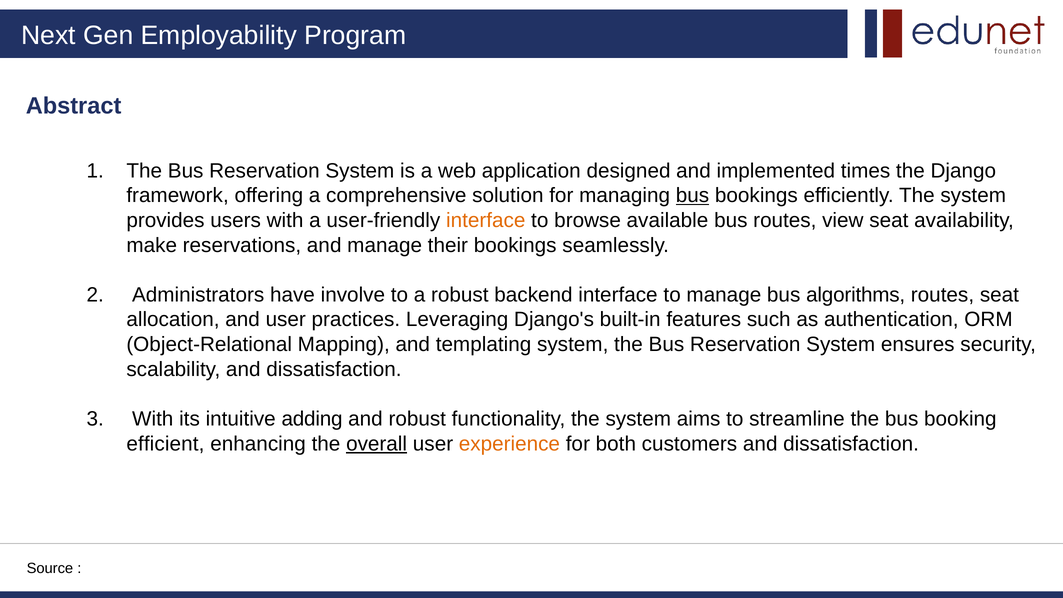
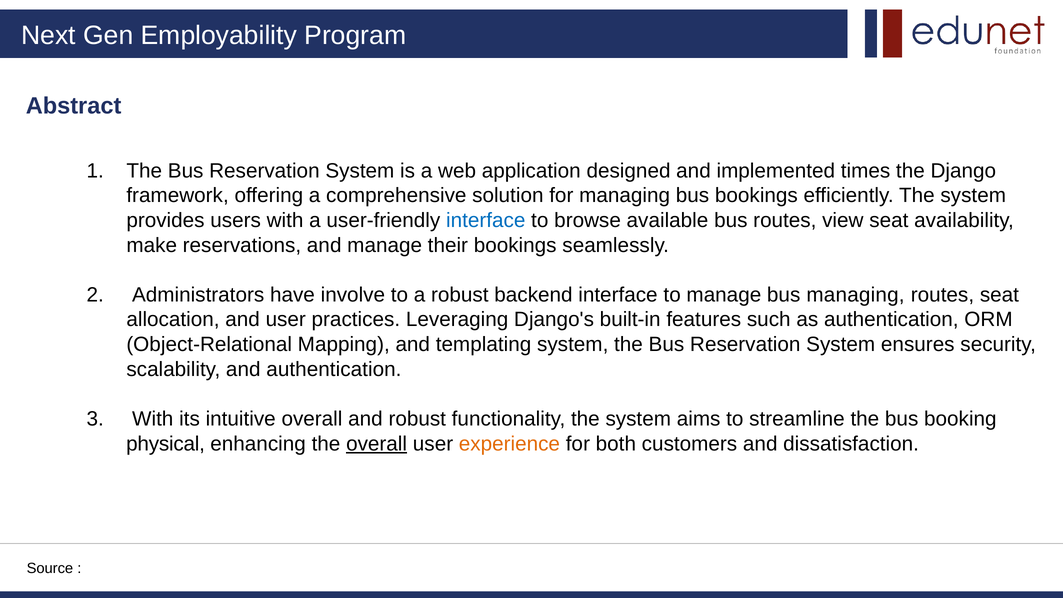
bus at (693, 196) underline: present -> none
interface at (486, 220) colour: orange -> blue
bus algorithms: algorithms -> managing
scalability and dissatisfaction: dissatisfaction -> authentication
intuitive adding: adding -> overall
efficient: efficient -> physical
